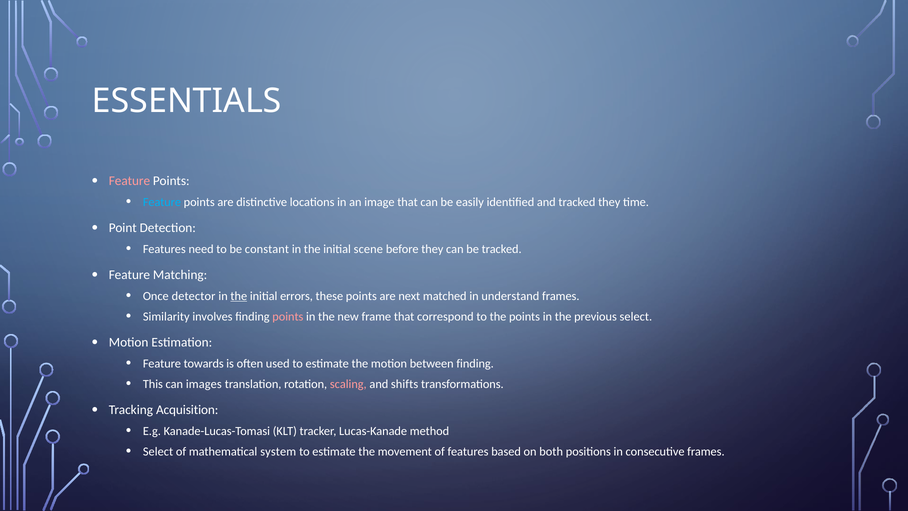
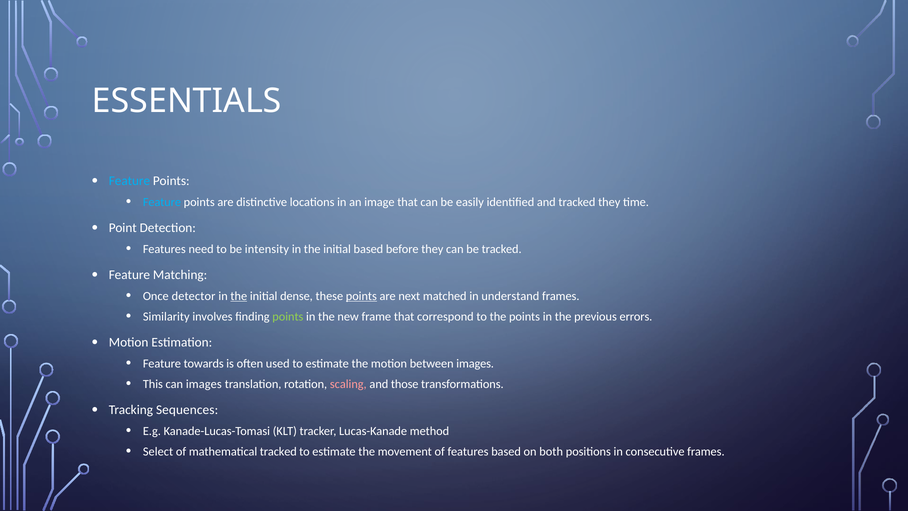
Feature at (129, 181) colour: pink -> light blue
constant: constant -> intensity
initial scene: scene -> based
errors: errors -> dense
points at (361, 296) underline: none -> present
points at (288, 316) colour: pink -> light green
previous select: select -> errors
between finding: finding -> images
shifts: shifts -> those
Acquisition: Acquisition -> Sequences
mathematical system: system -> tracked
